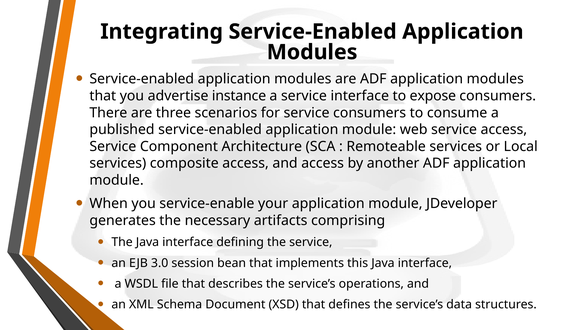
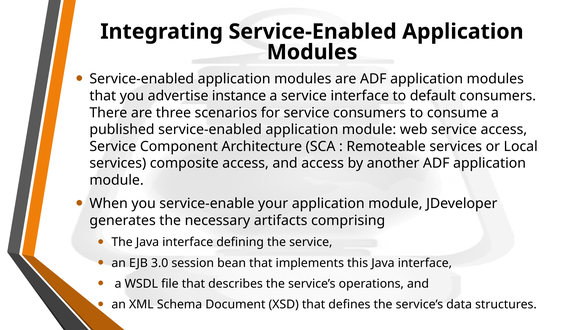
expose: expose -> default
